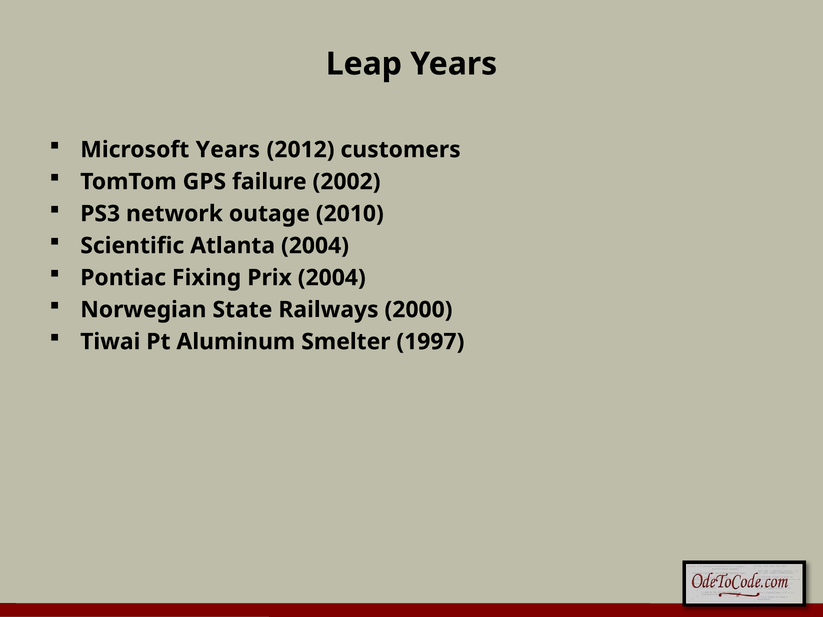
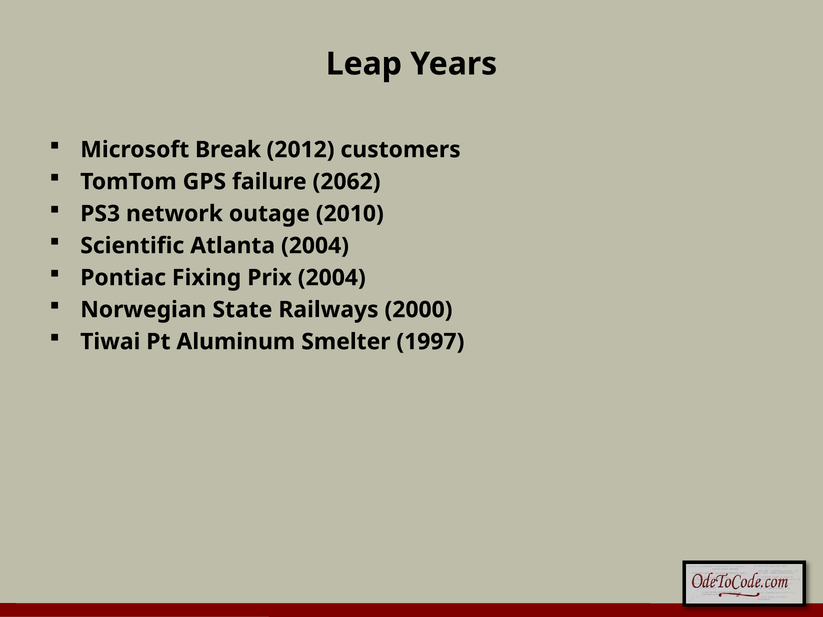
Microsoft Years: Years -> Break
2002: 2002 -> 2062
